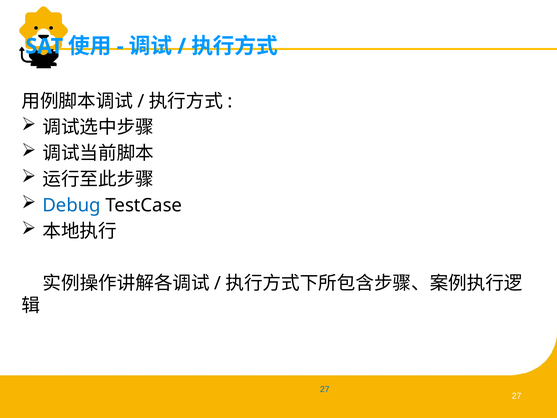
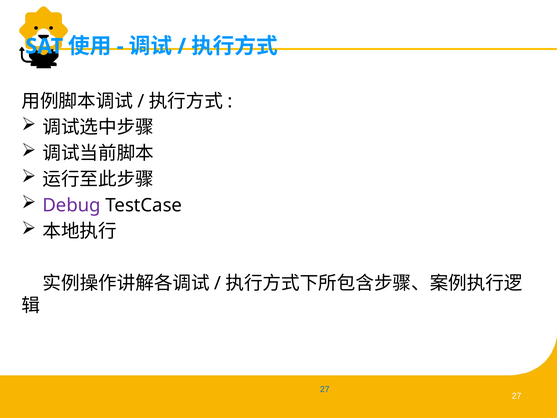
Debug colour: blue -> purple
